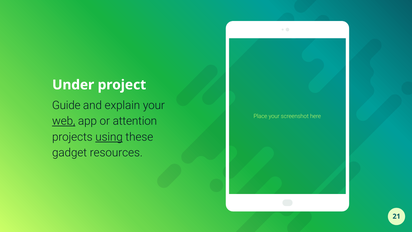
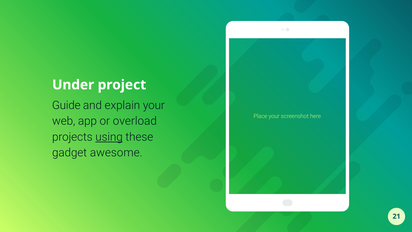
web underline: present -> none
attention: attention -> overload
resources: resources -> awesome
